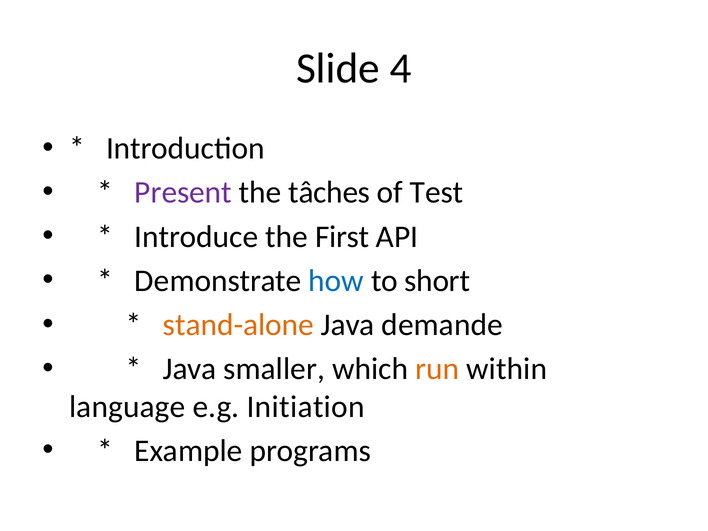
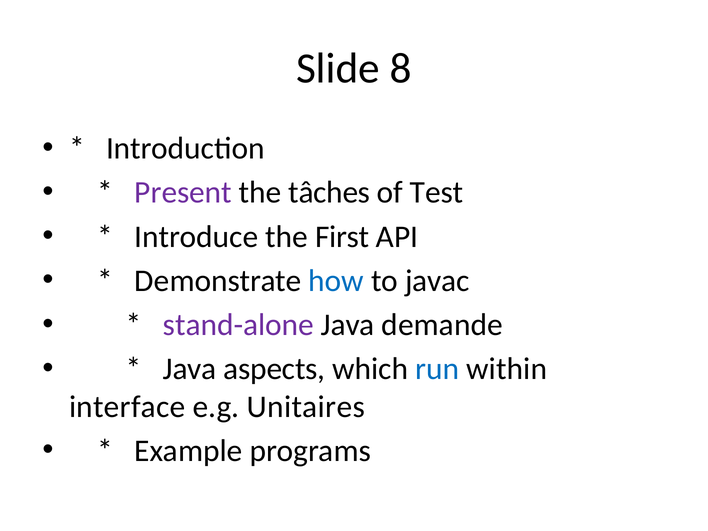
4: 4 -> 8
short: short -> javac
stand-alone colour: orange -> purple
smaller: smaller -> aspects
run colour: orange -> blue
language: language -> interface
Initiation: Initiation -> Unitaires
